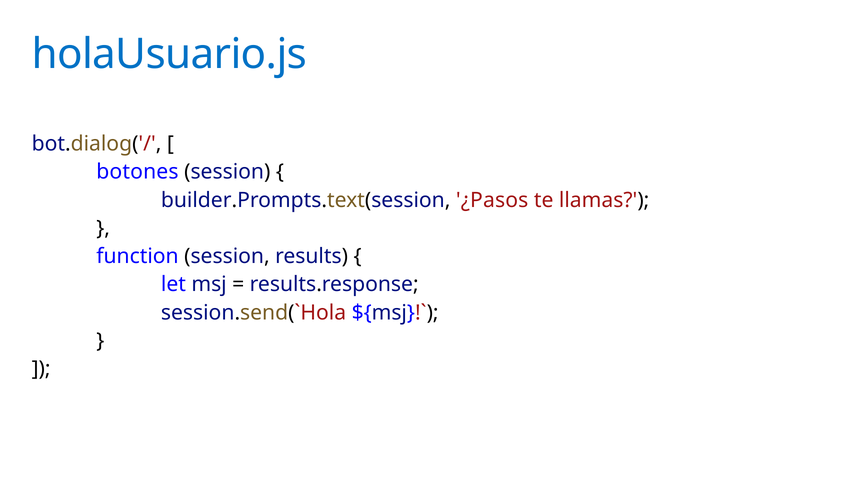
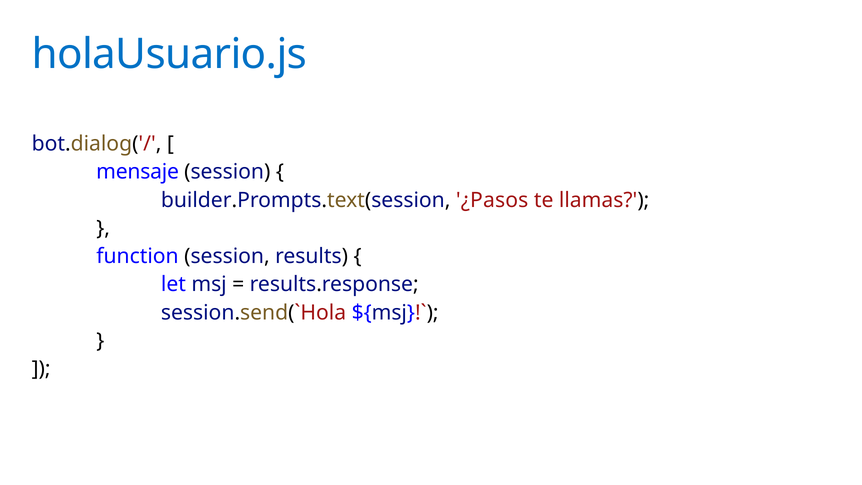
botones: botones -> mensaje
